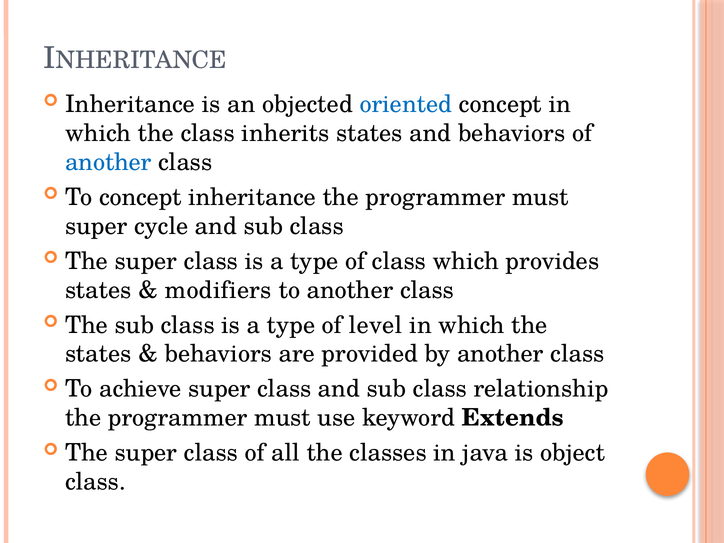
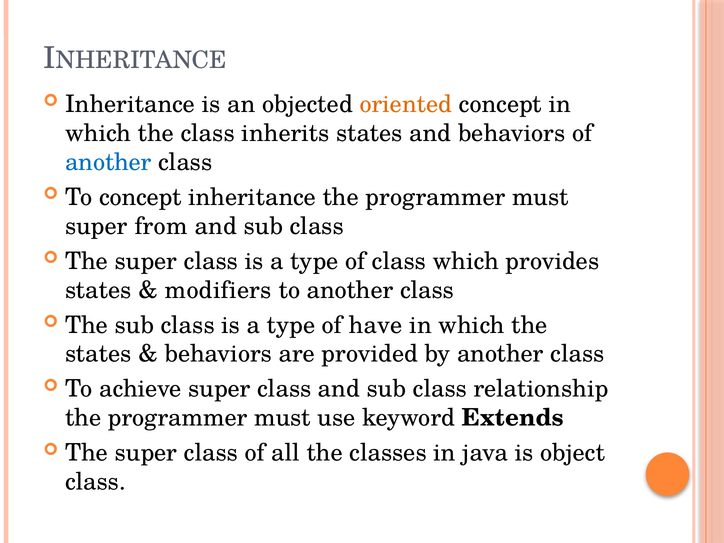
oriented colour: blue -> orange
cycle: cycle -> from
level: level -> have
